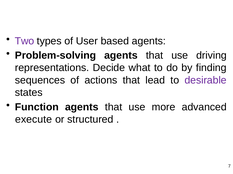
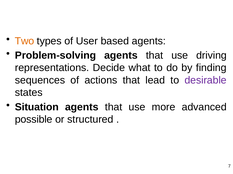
Two colour: purple -> orange
Function: Function -> Situation
execute: execute -> possible
